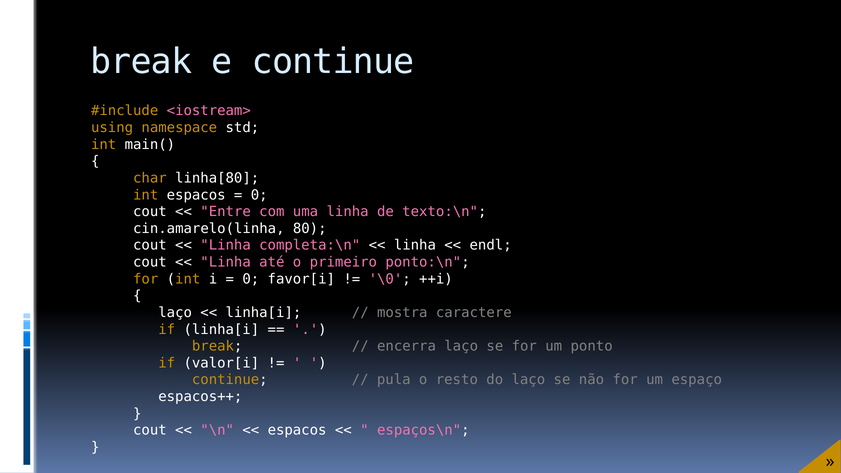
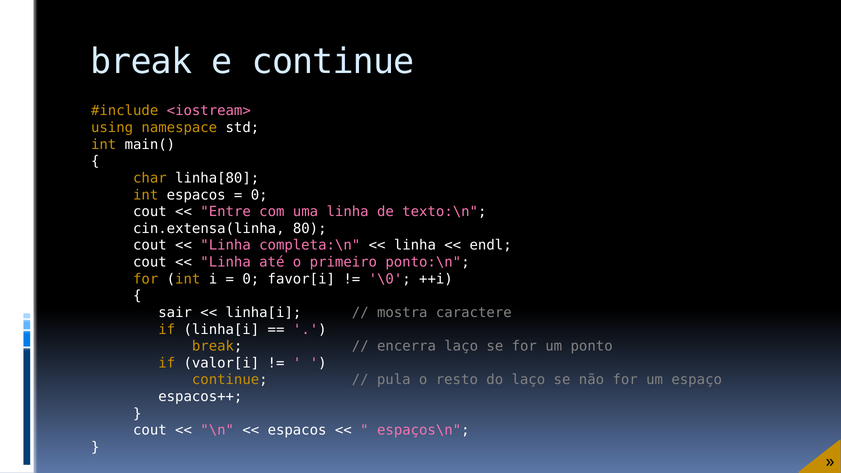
cin.amarelo(linha: cin.amarelo(linha -> cin.extensa(linha
laço at (175, 313): laço -> sair
